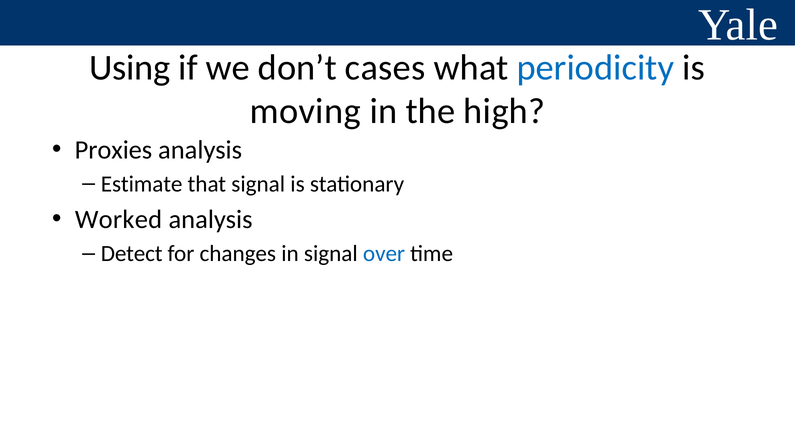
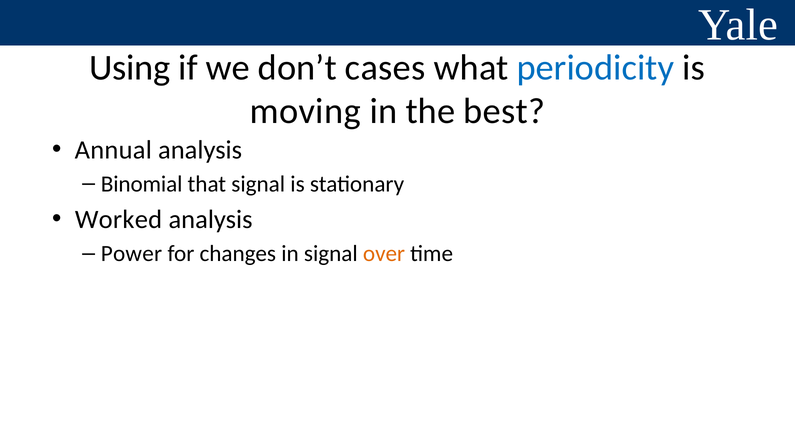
high: high -> best
Proxies: Proxies -> Annual
Estimate: Estimate -> Binomial
Detect: Detect -> Power
over colour: blue -> orange
